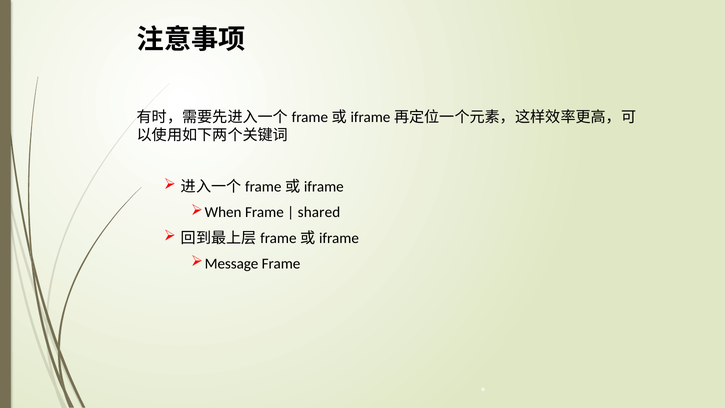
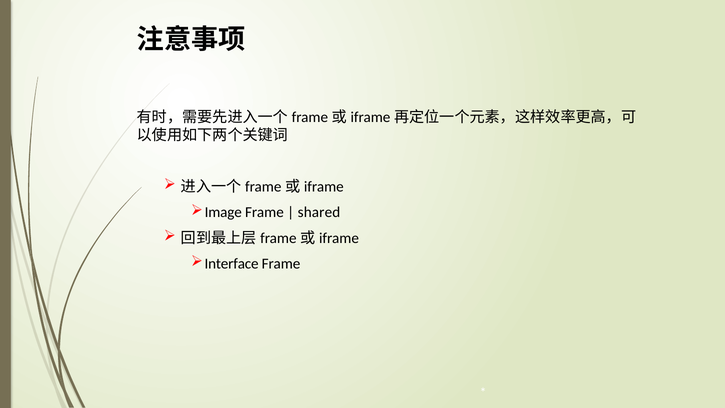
When: When -> Image
Message: Message -> Interface
